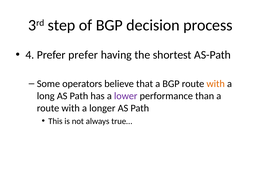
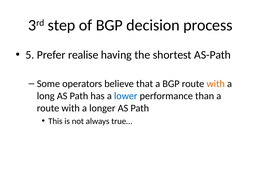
4: 4 -> 5
Prefer prefer: prefer -> realise
lower colour: purple -> blue
